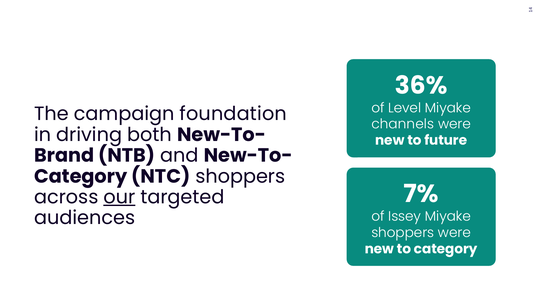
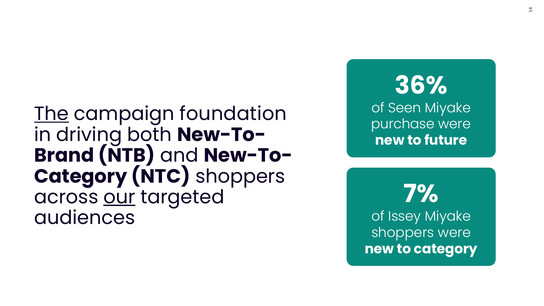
Level: Level -> Seen
The underline: none -> present
channels: channels -> purchase
